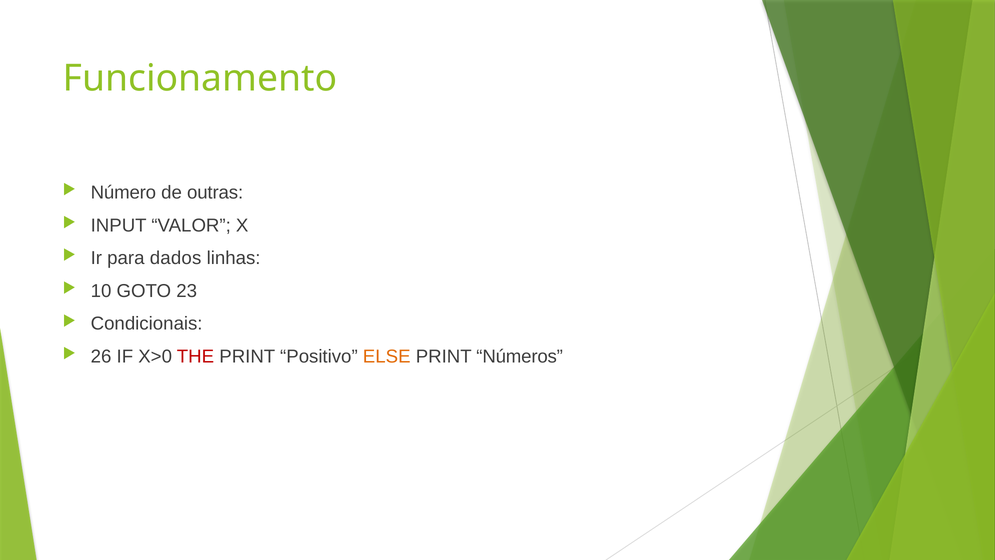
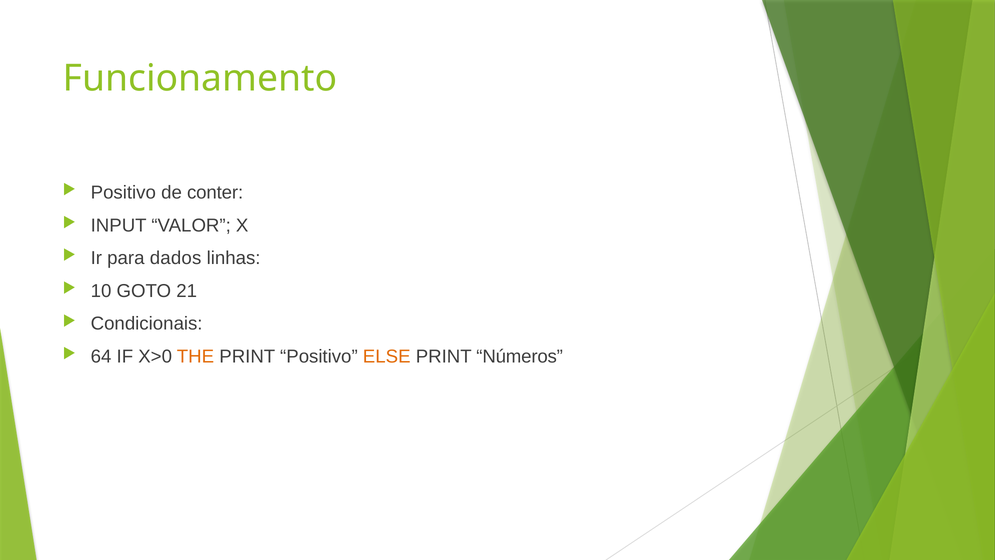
Número at (123, 193): Número -> Positivo
outras: outras -> conter
23: 23 -> 21
26: 26 -> 64
THE colour: red -> orange
